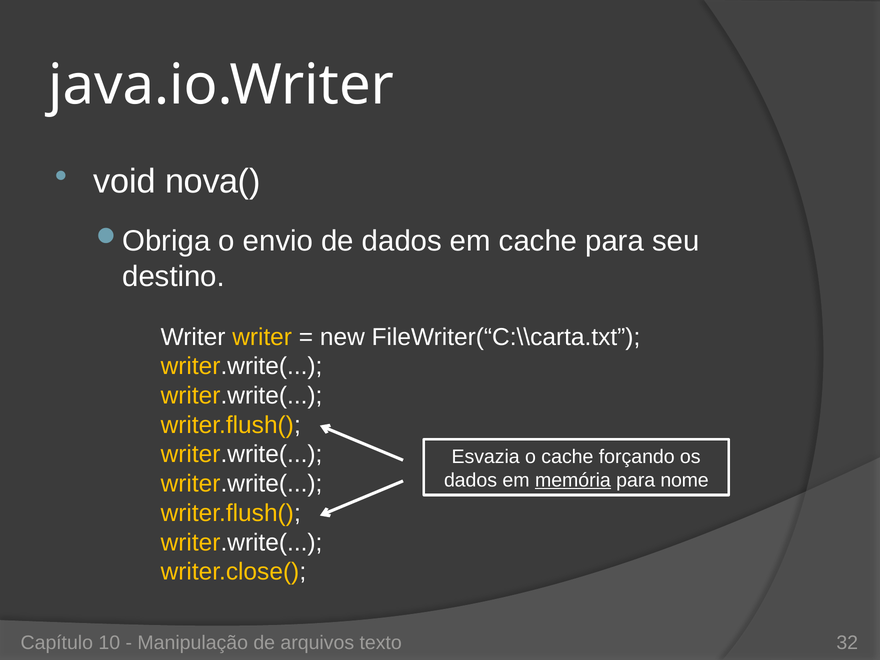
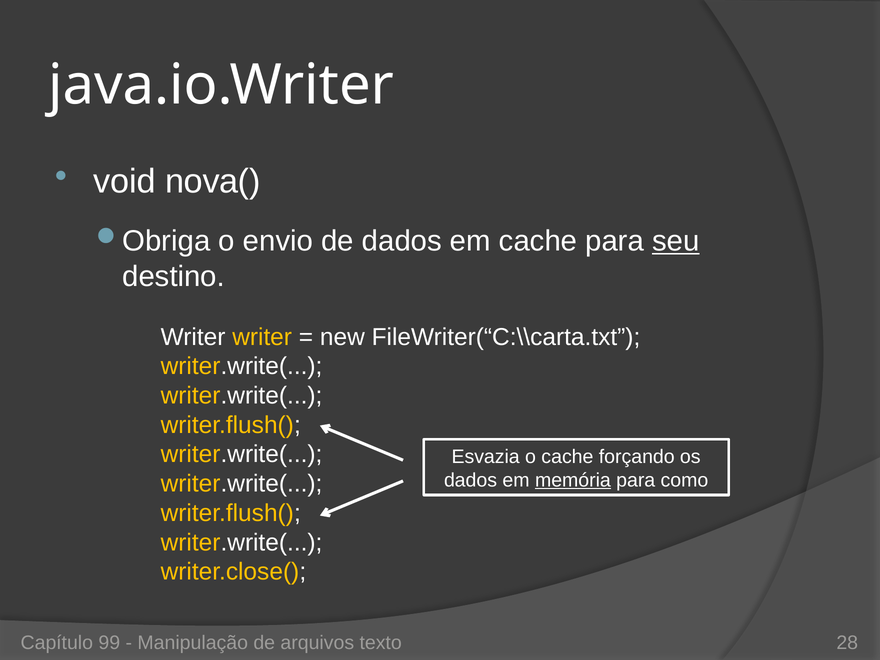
seu underline: none -> present
nome: nome -> como
10: 10 -> 99
32: 32 -> 28
